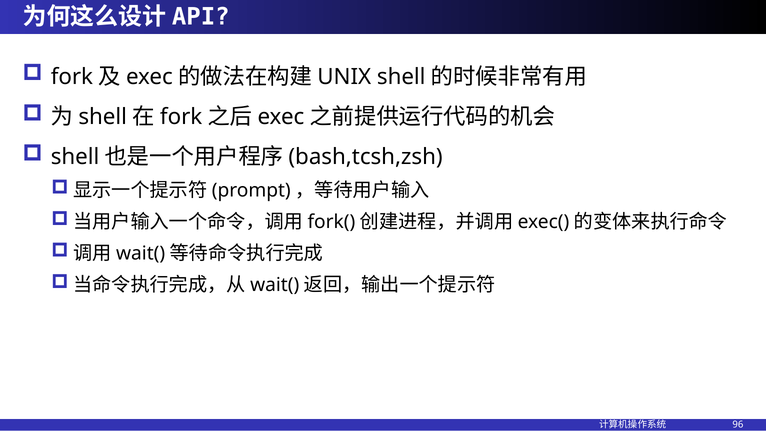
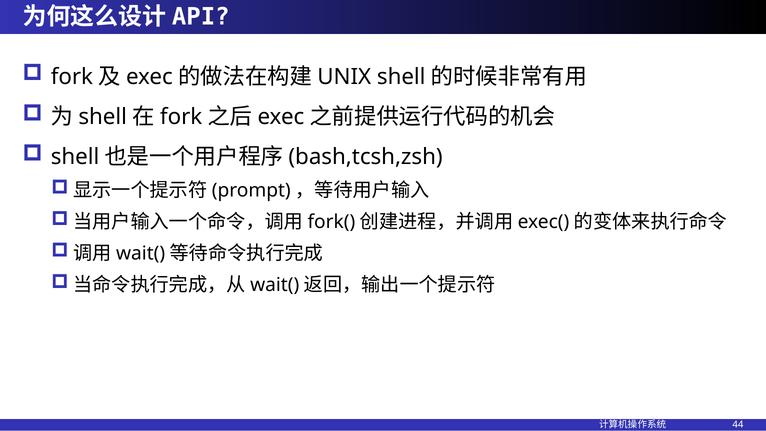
96: 96 -> 44
